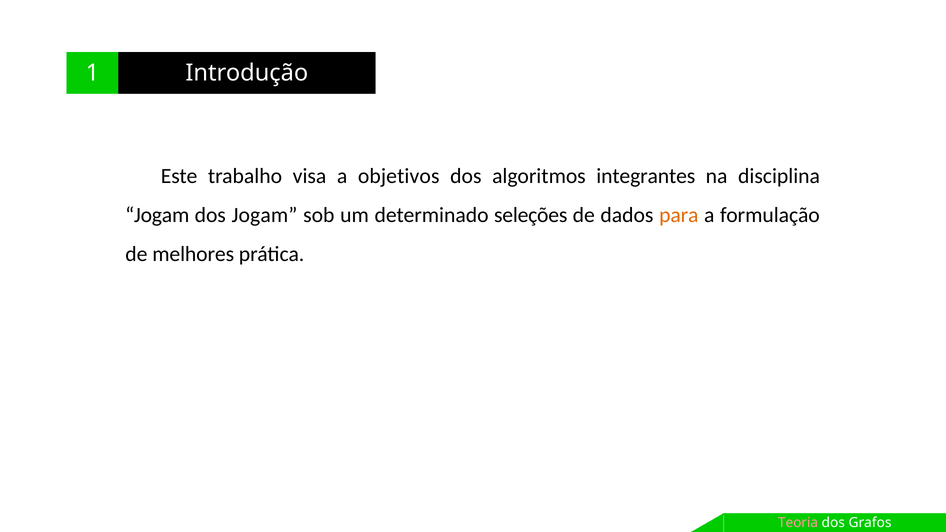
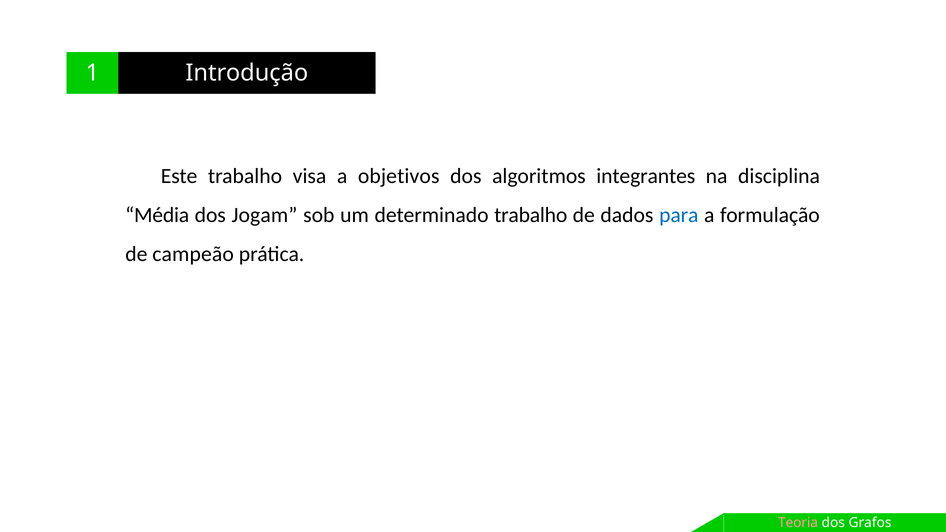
Jogam at (157, 215): Jogam -> Média
determinado seleções: seleções -> trabalho
para colour: orange -> blue
melhores: melhores -> campeão
